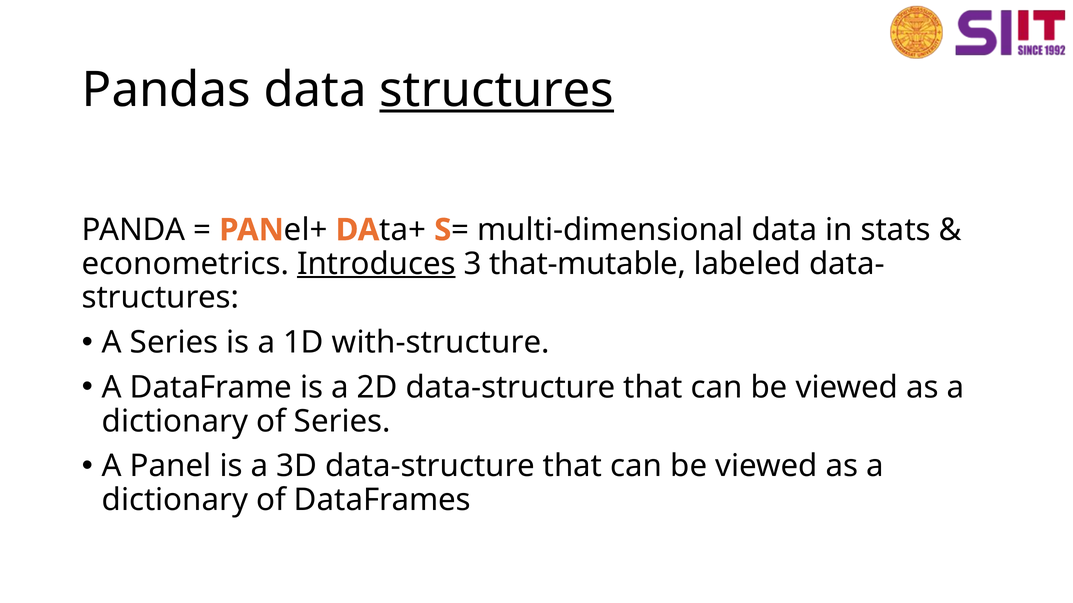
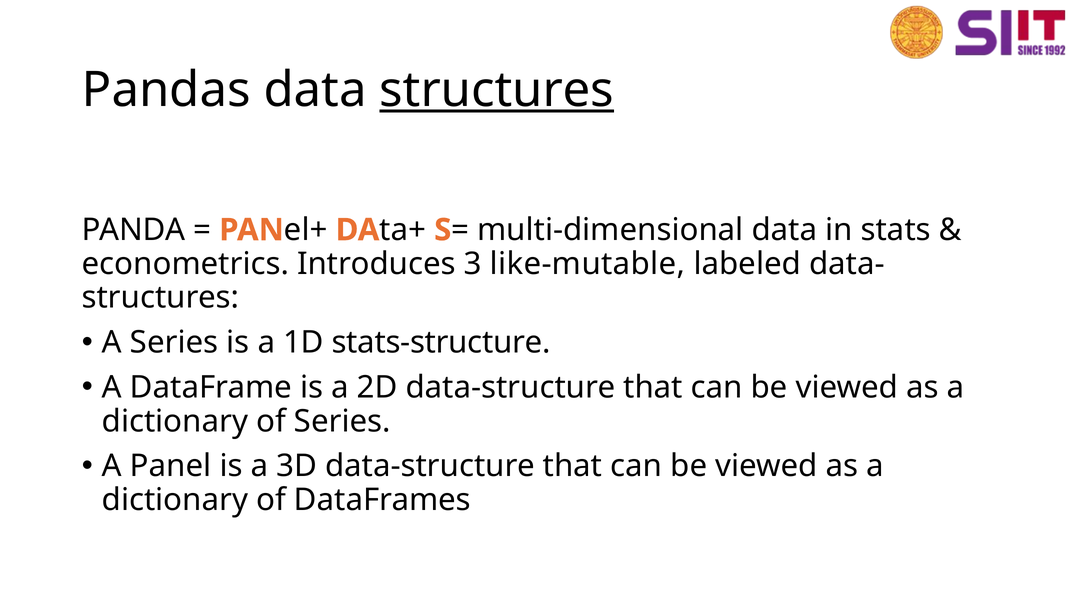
Introduces underline: present -> none
that-mutable: that-mutable -> like-mutable
with-structure: with-structure -> stats-structure
